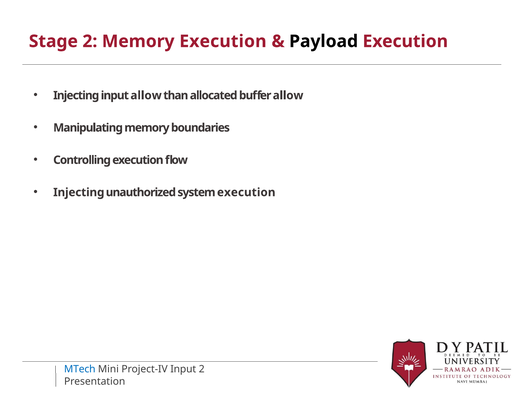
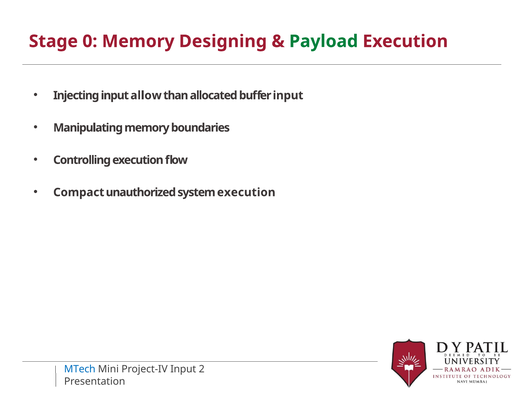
Stage 2: 2 -> 0
Memory Execution: Execution -> Designing
Payload colour: black -> green
buffer allow: allow -> input
Injecting at (79, 192): Injecting -> Compact
